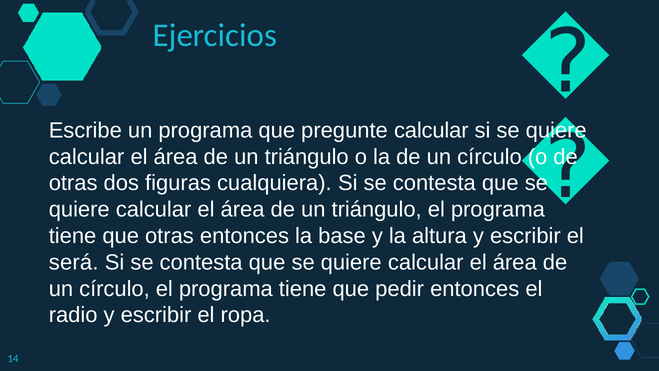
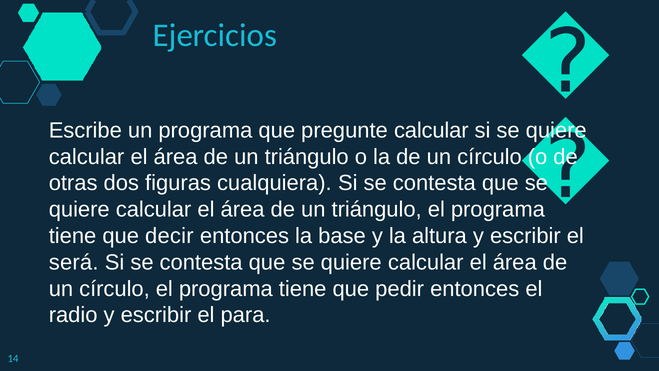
que otras: otras -> decir
ropa: ropa -> para
